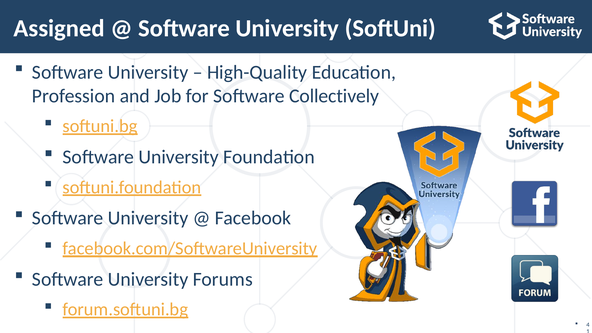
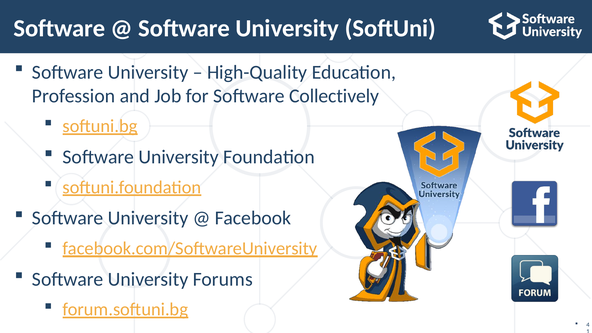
Assigned at (59, 28): Assigned -> Software
